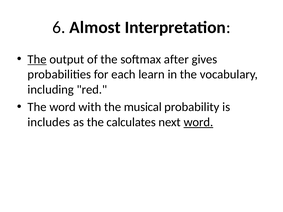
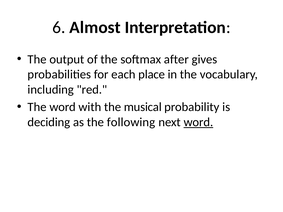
The at (37, 59) underline: present -> none
learn: learn -> place
includes: includes -> deciding
calculates: calculates -> following
